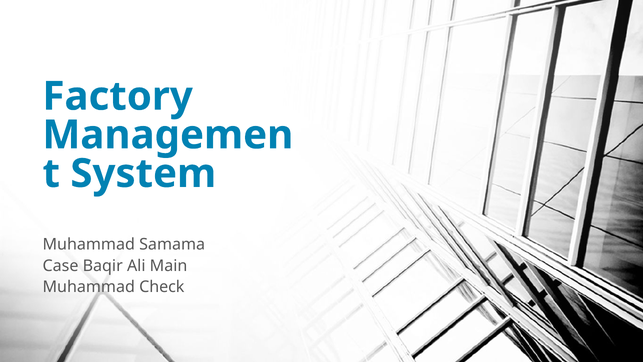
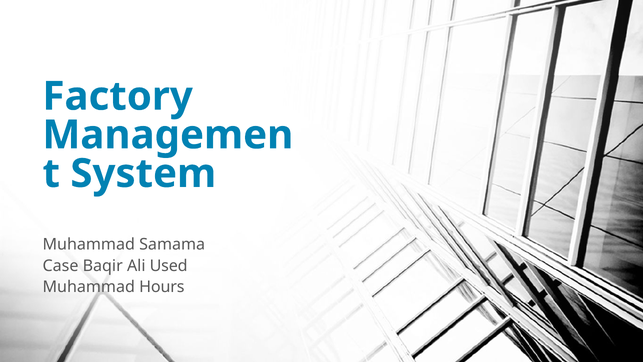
Main: Main -> Used
Check: Check -> Hours
